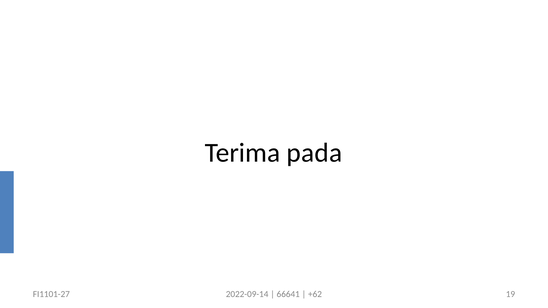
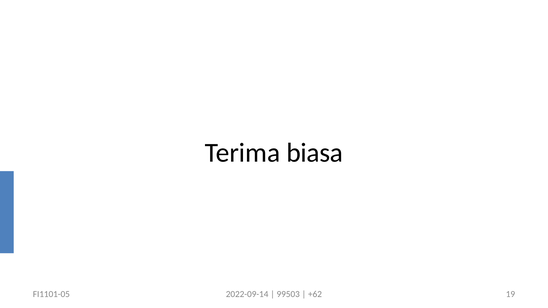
pada: pada -> biasa
FI1101-27: FI1101-27 -> FI1101-05
66641: 66641 -> 99503
